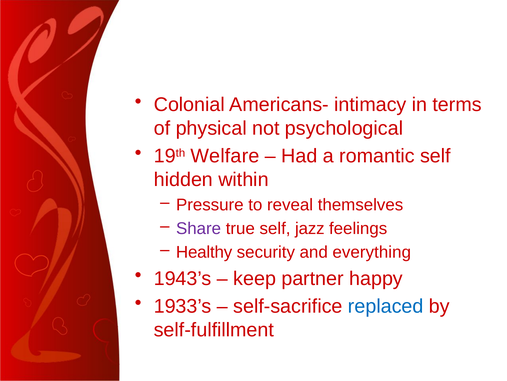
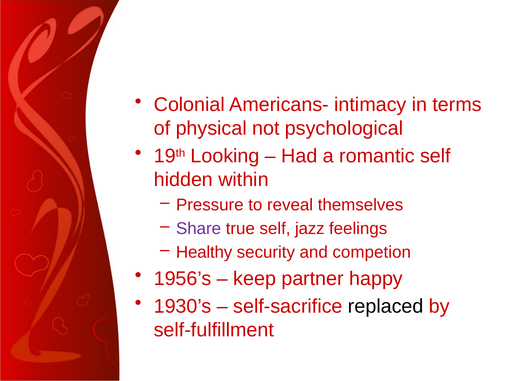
Welfare: Welfare -> Looking
everything: everything -> competion
1943’s: 1943’s -> 1956’s
1933’s: 1933’s -> 1930’s
replaced colour: blue -> black
